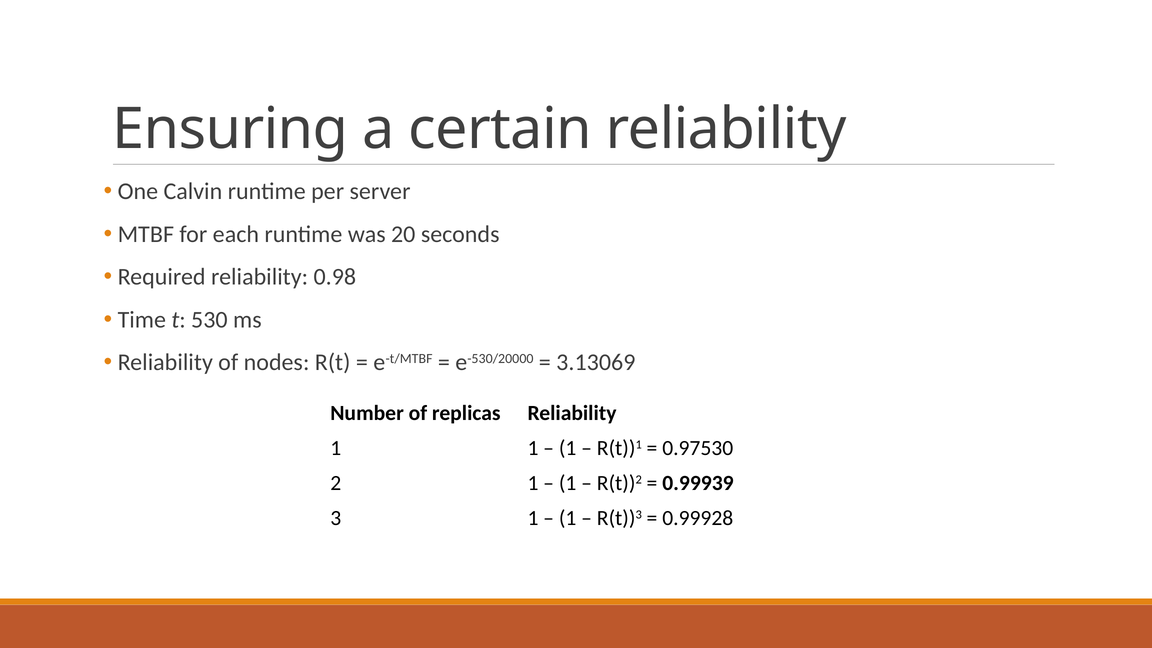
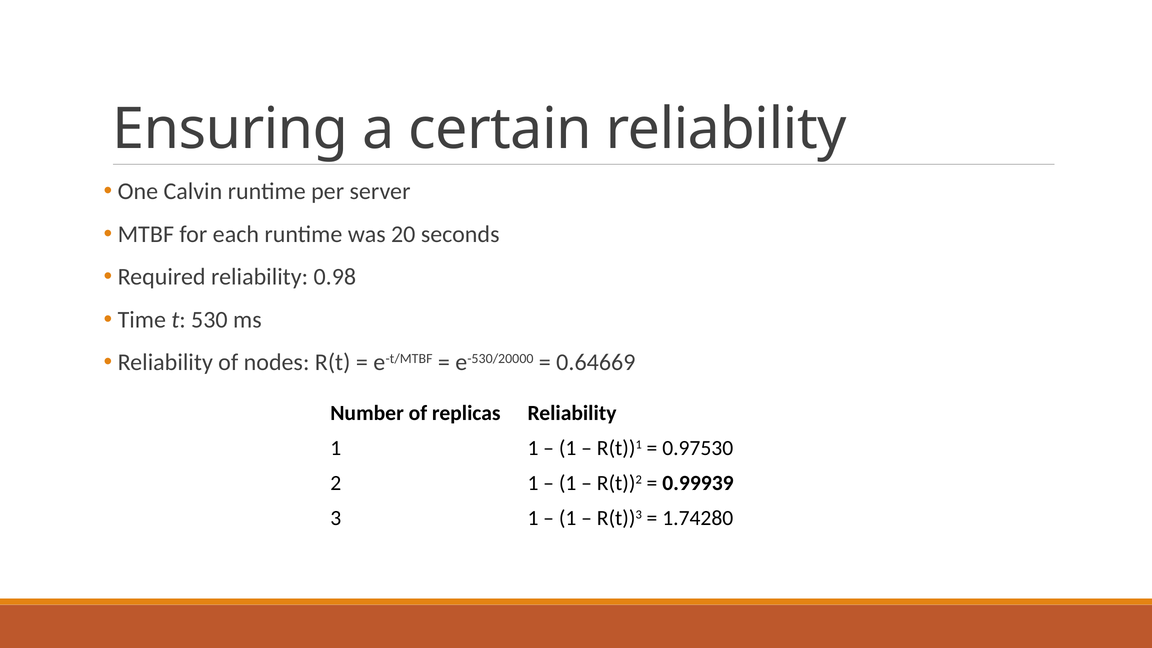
3.13069: 3.13069 -> 0.64669
0.99928: 0.99928 -> 1.74280
